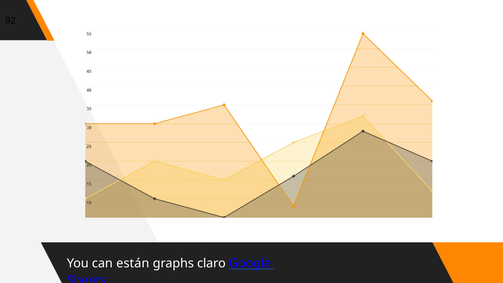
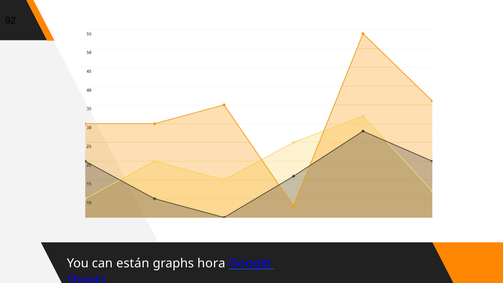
claro: claro -> hora
